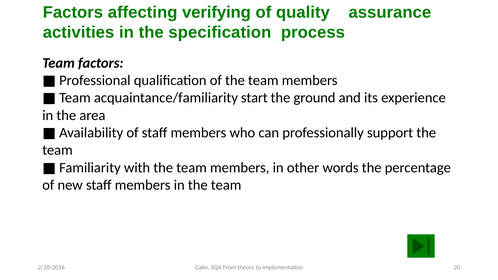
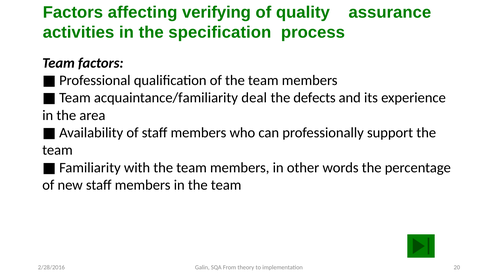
start: start -> deal
ground: ground -> defects
